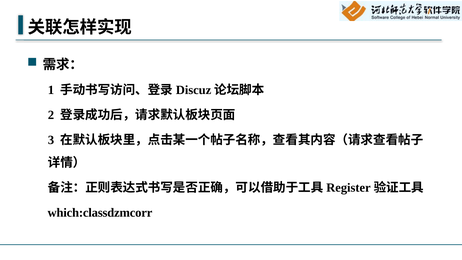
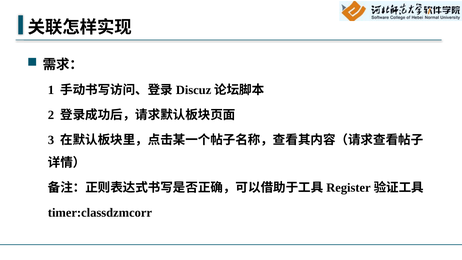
which:classdzmcorr: which:classdzmcorr -> timer:classdzmcorr
